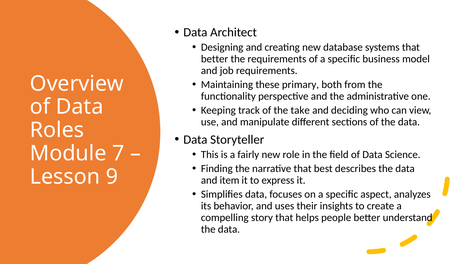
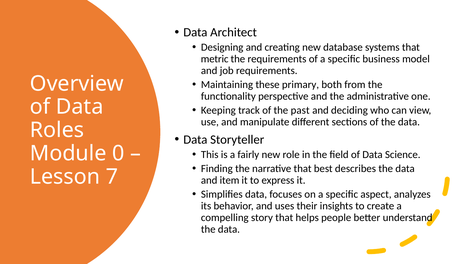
better at (215, 59): better -> metric
take: take -> past
7: 7 -> 0
9: 9 -> 7
